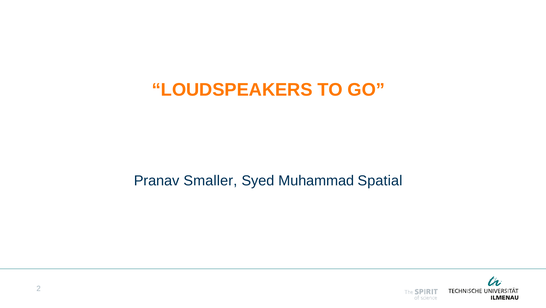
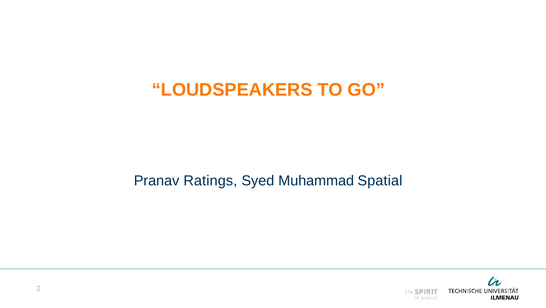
Smaller: Smaller -> Ratings
